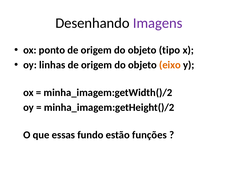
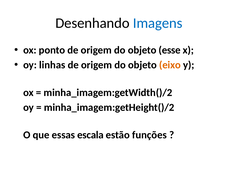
Imagens colour: purple -> blue
tipo: tipo -> esse
fundo: fundo -> escala
